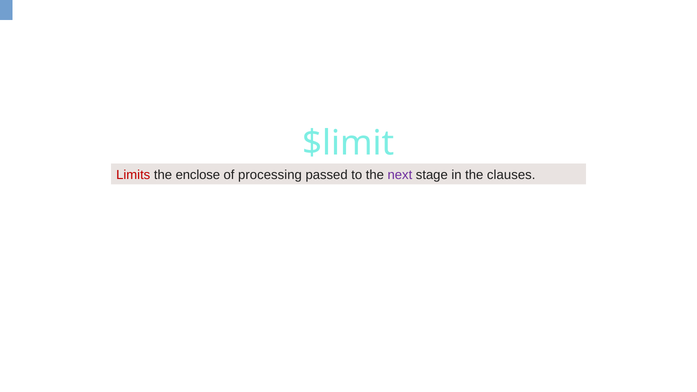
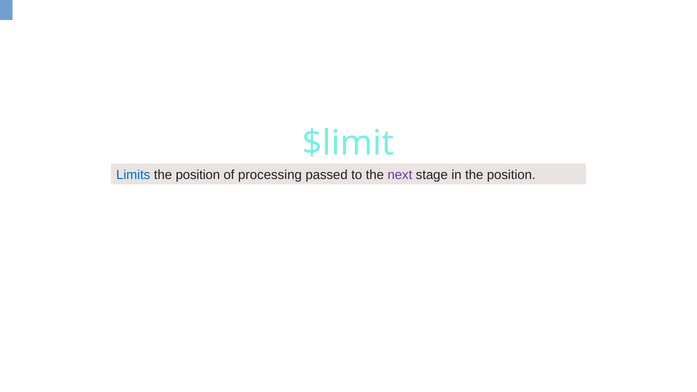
Limits colour: red -> blue
enclose at (198, 175): enclose -> position
in the clauses: clauses -> position
